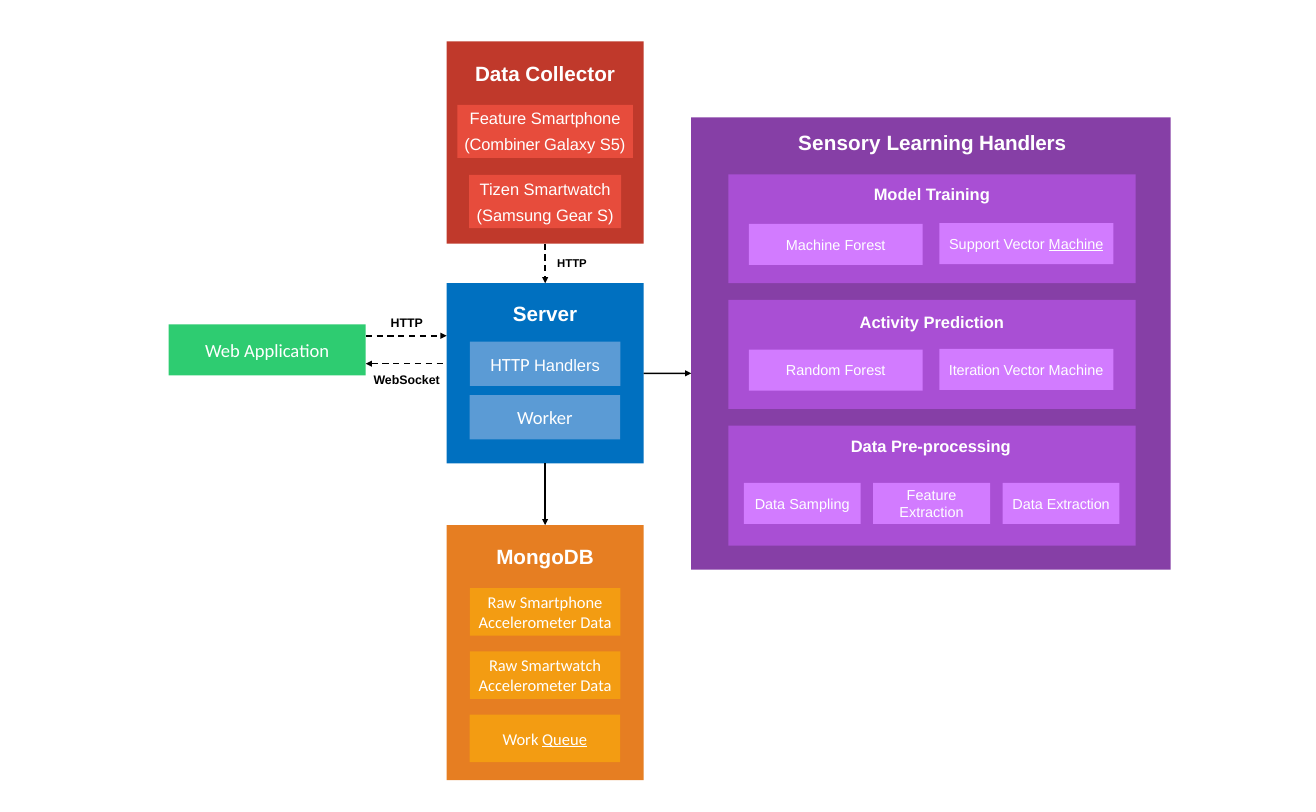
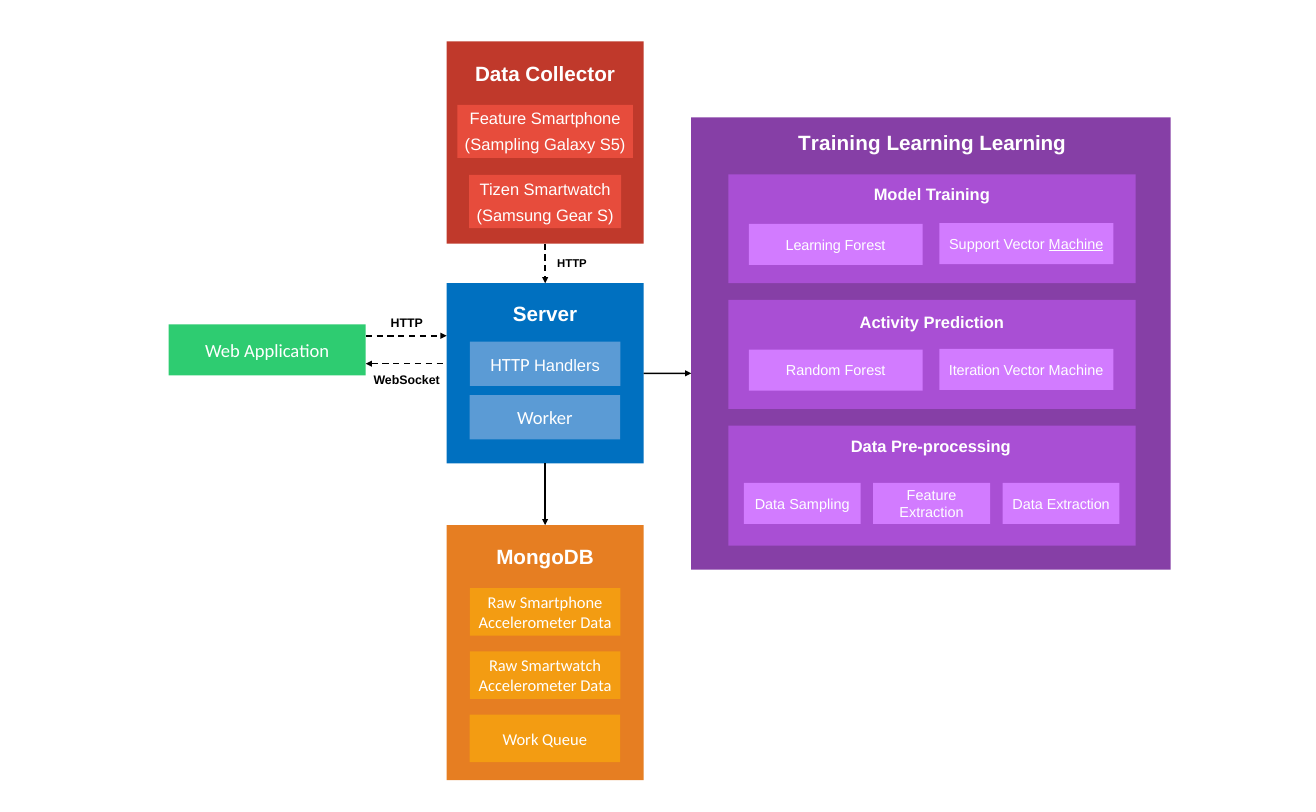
Sensory at (839, 144): Sensory -> Training
Learning Handlers: Handlers -> Learning
Combiner at (502, 145): Combiner -> Sampling
Machine at (813, 245): Machine -> Learning
Queue underline: present -> none
